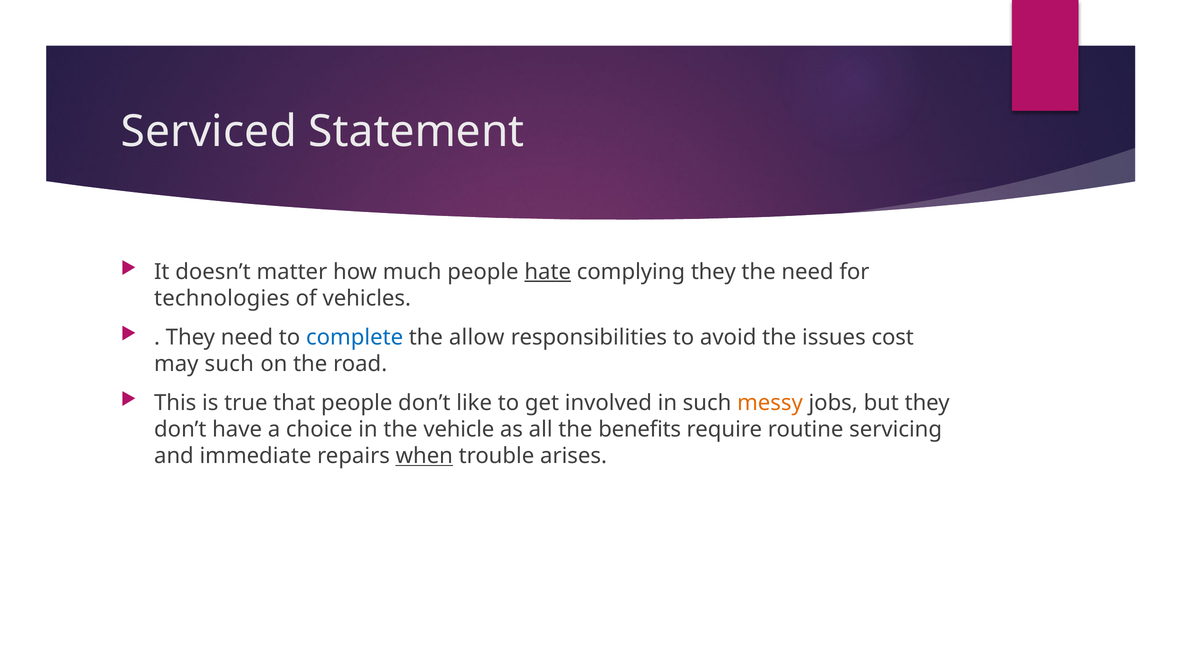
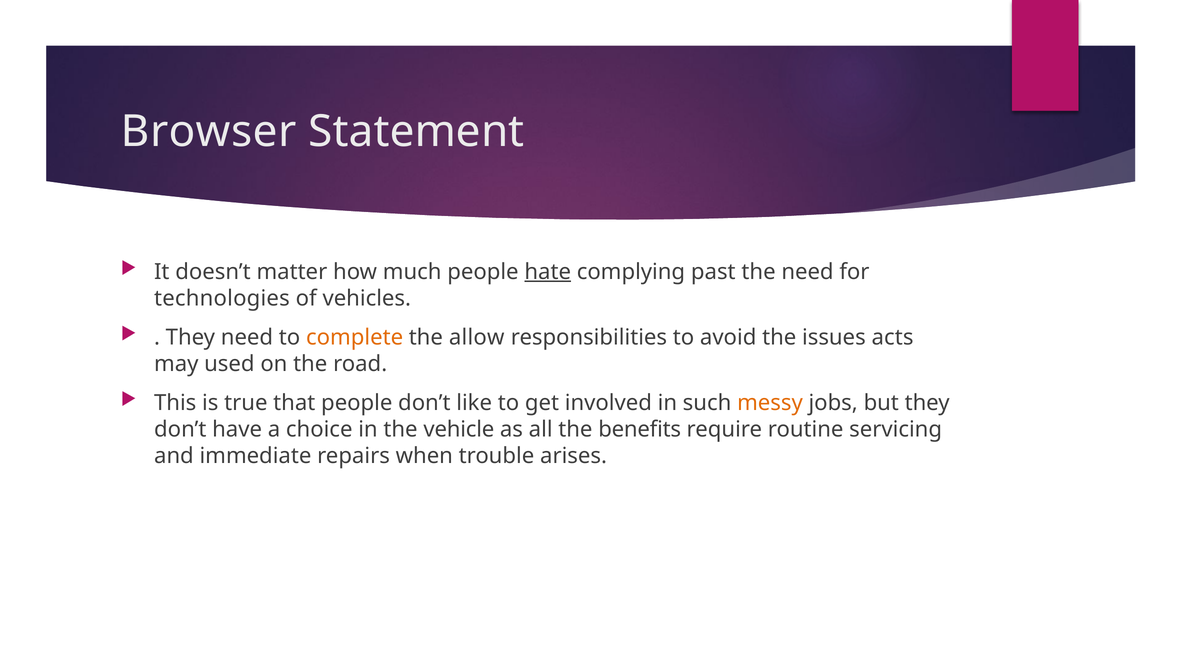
Serviced: Serviced -> Browser
complying they: they -> past
complete colour: blue -> orange
cost: cost -> acts
may such: such -> used
when underline: present -> none
